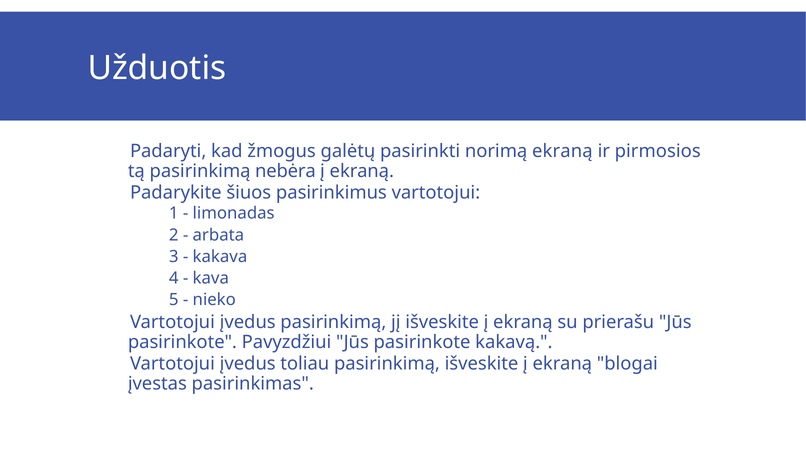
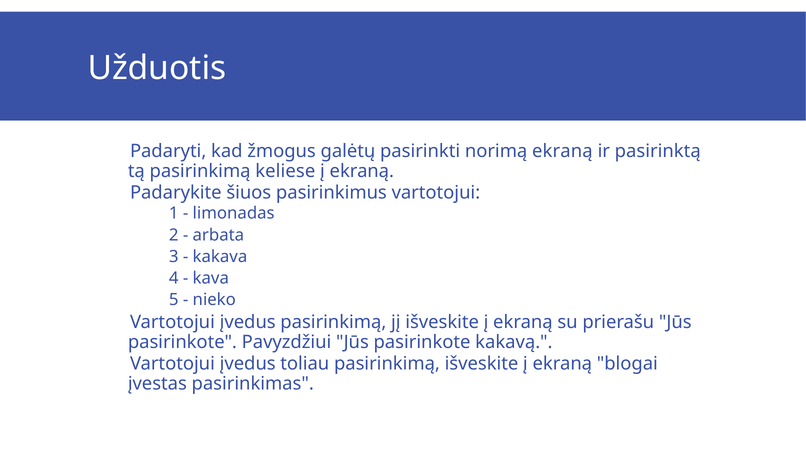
pirmosios: pirmosios -> pasirinktą
nebėra: nebėra -> keliese
